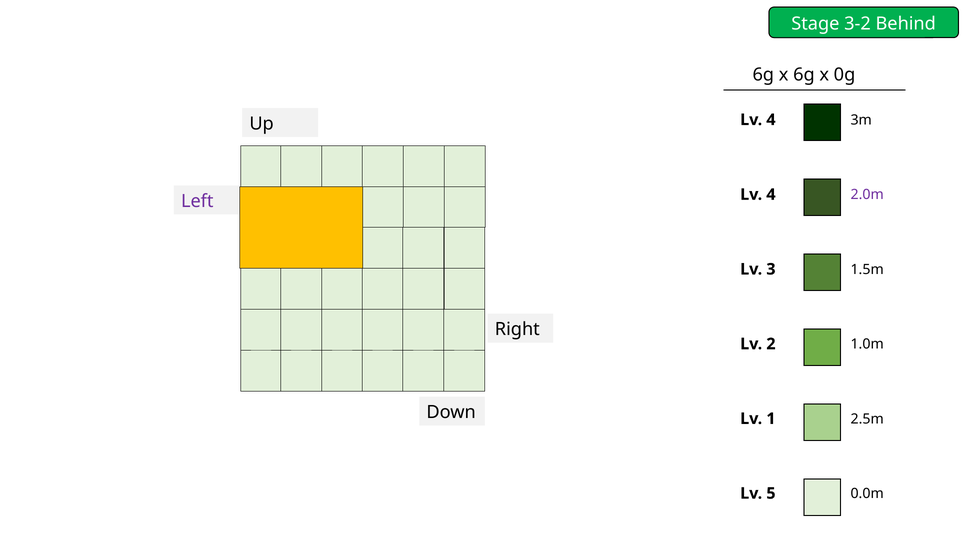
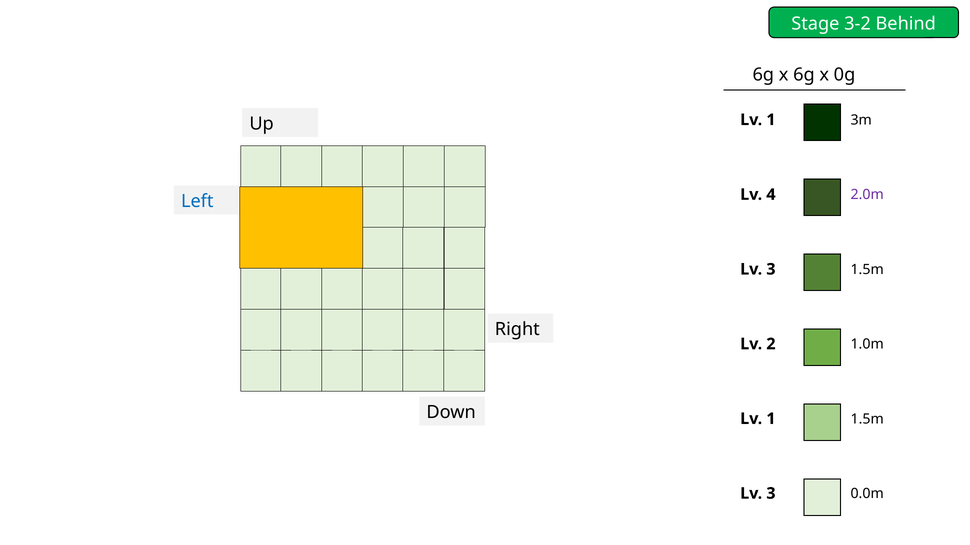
4 at (771, 120): 4 -> 1
Left colour: purple -> blue
2.5m at (867, 419): 2.5m -> 1.5m
5 at (771, 494): 5 -> 3
